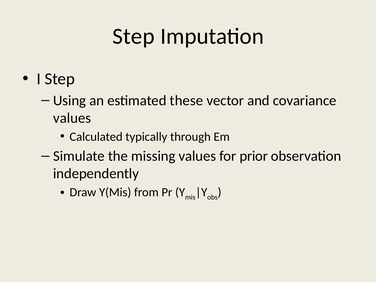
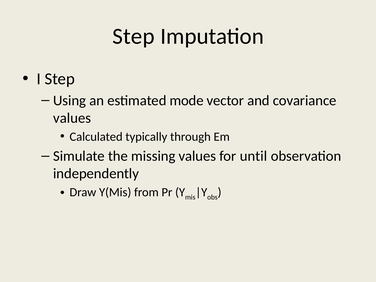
these: these -> mode
prior: prior -> until
